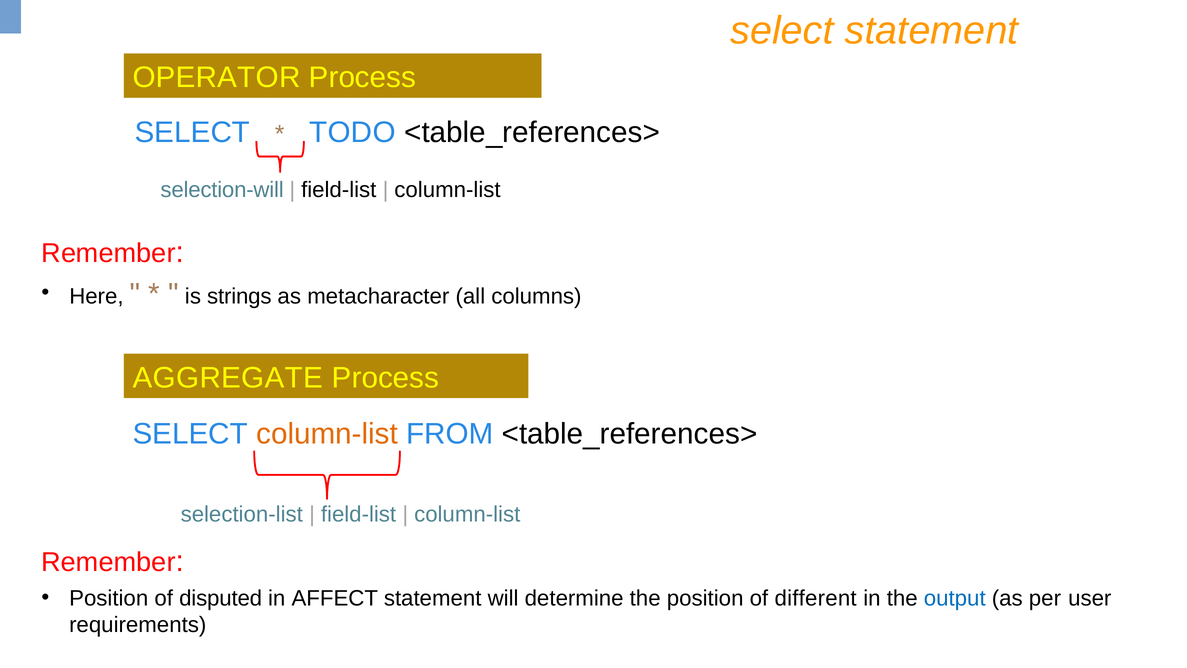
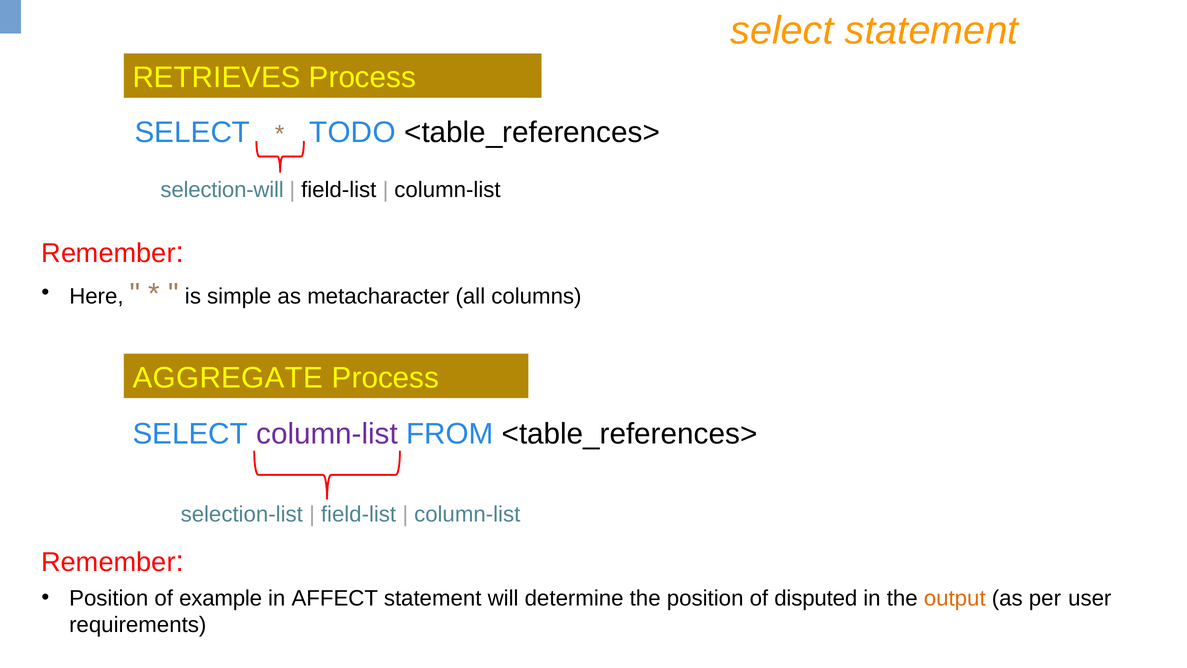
OPERATOR: OPERATOR -> RETRIEVES
strings: strings -> simple
column-list at (327, 434) colour: orange -> purple
disputed: disputed -> example
different: different -> disputed
output colour: blue -> orange
